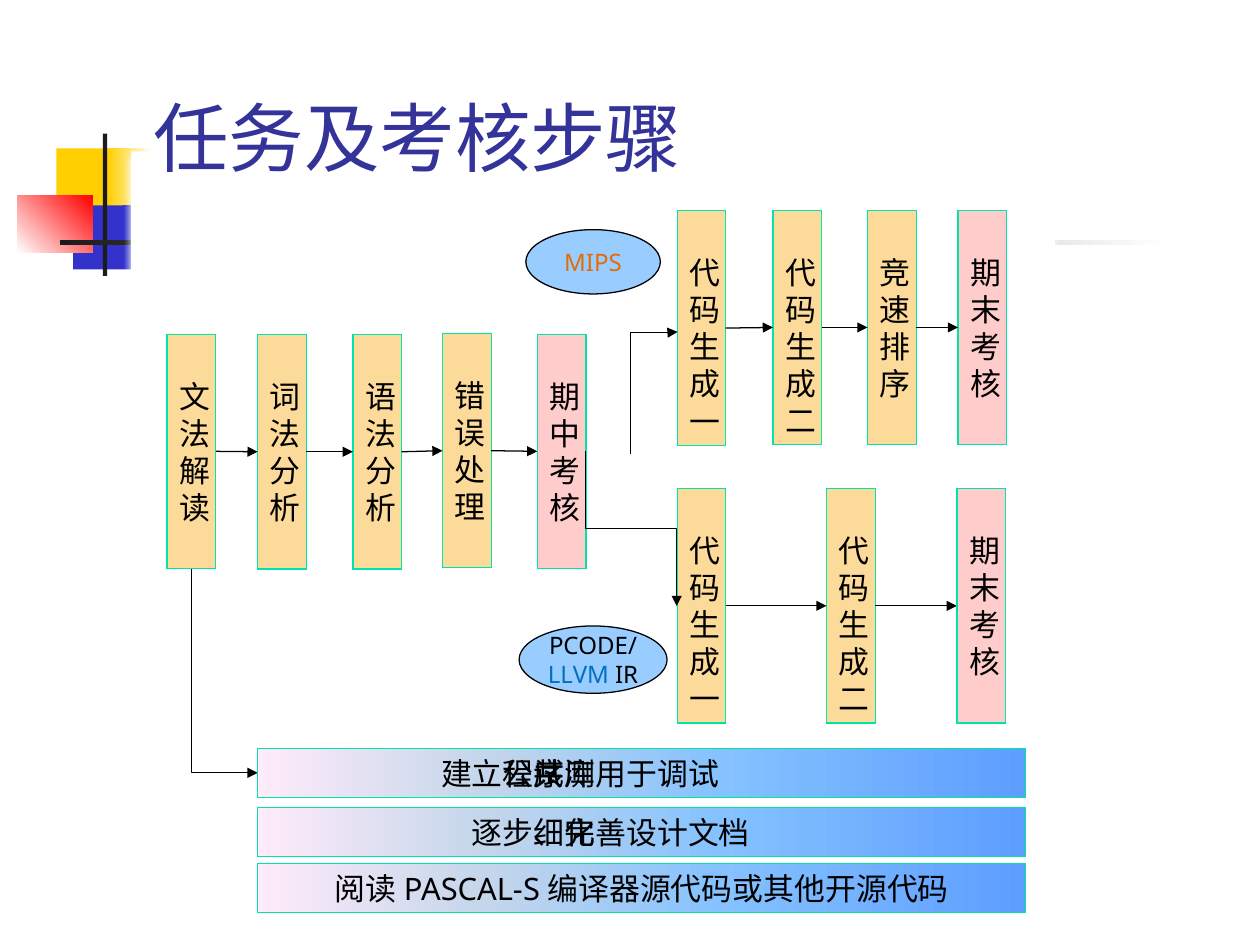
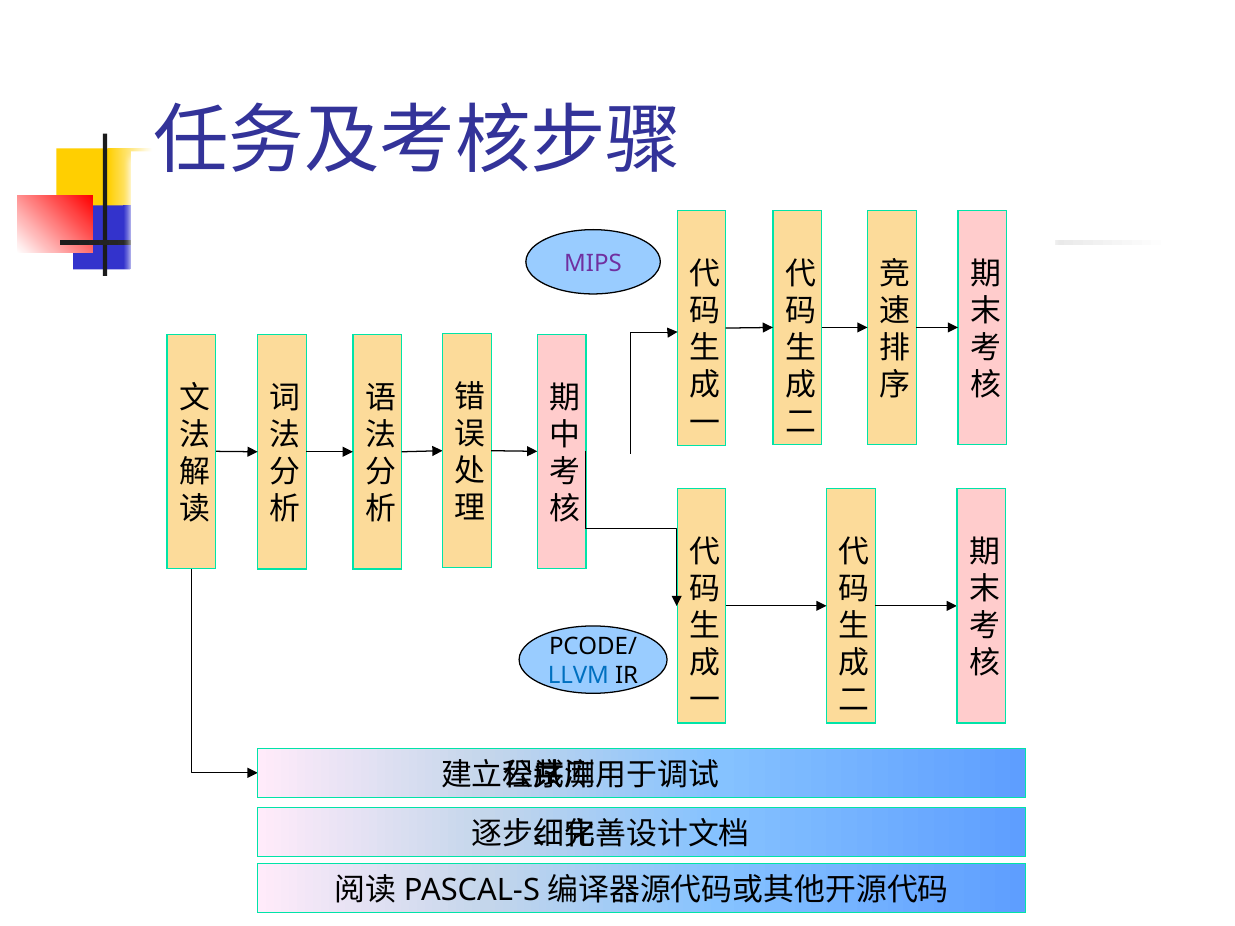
MIPS colour: orange -> purple
